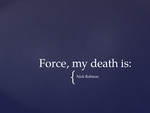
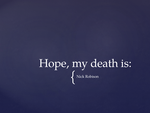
Force: Force -> Hope
